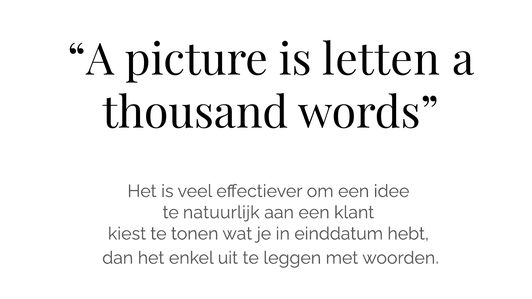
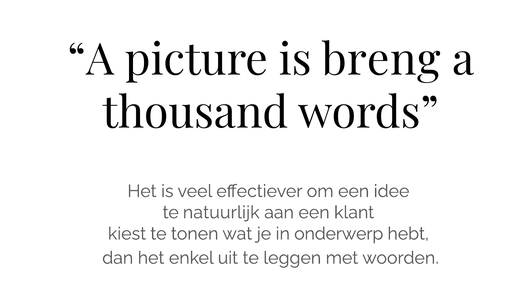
letten: letten -> breng
einddatum: einddatum -> onderwerp
